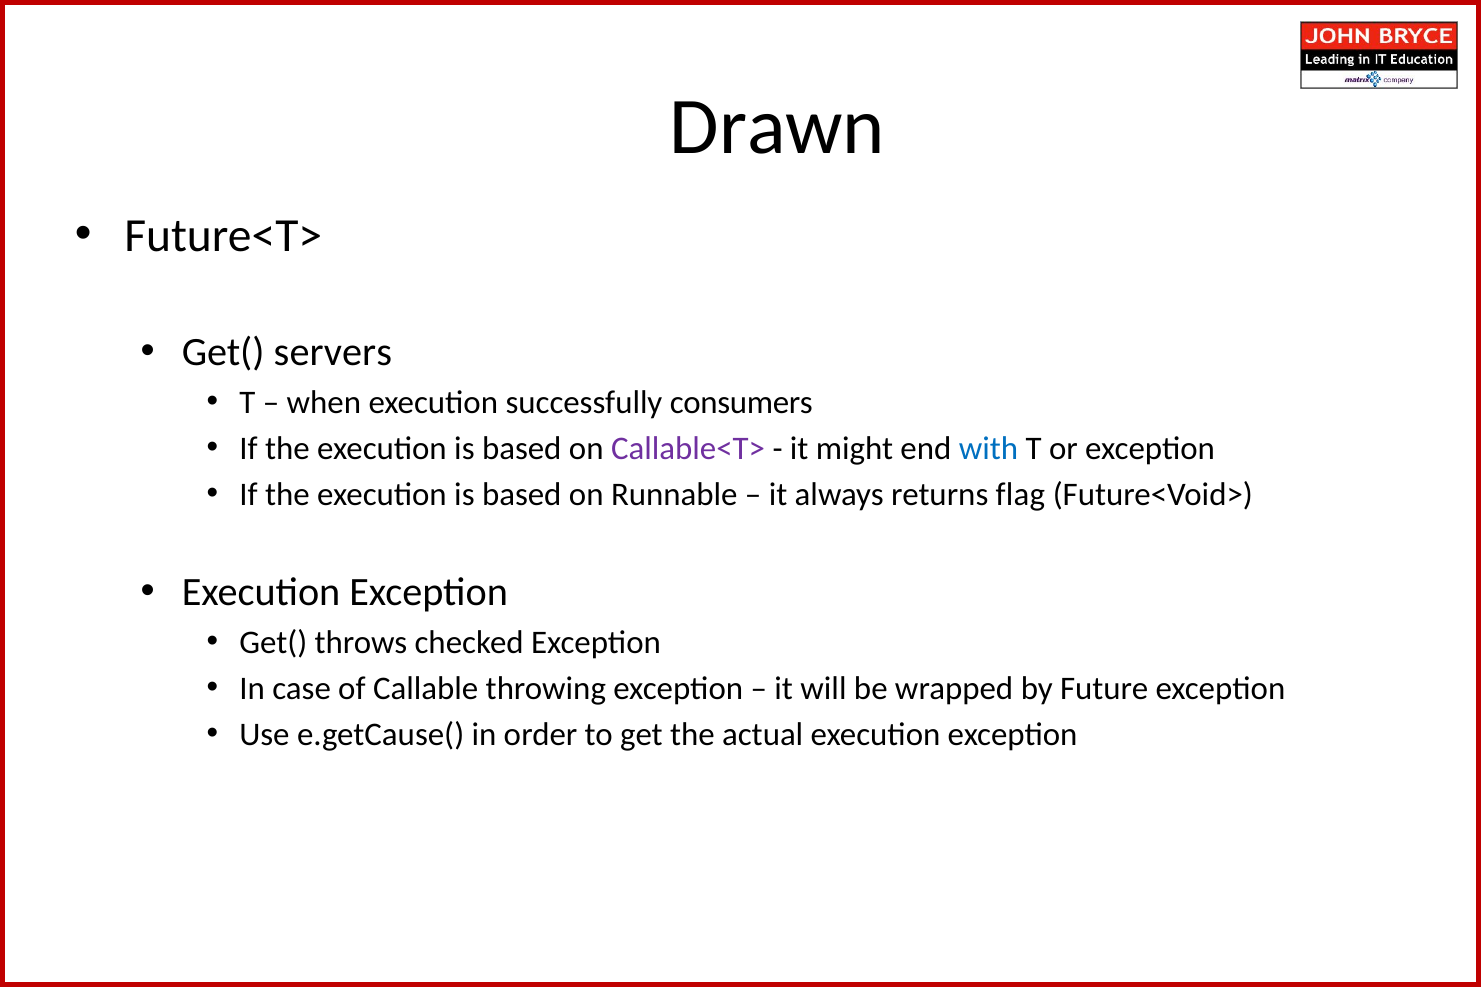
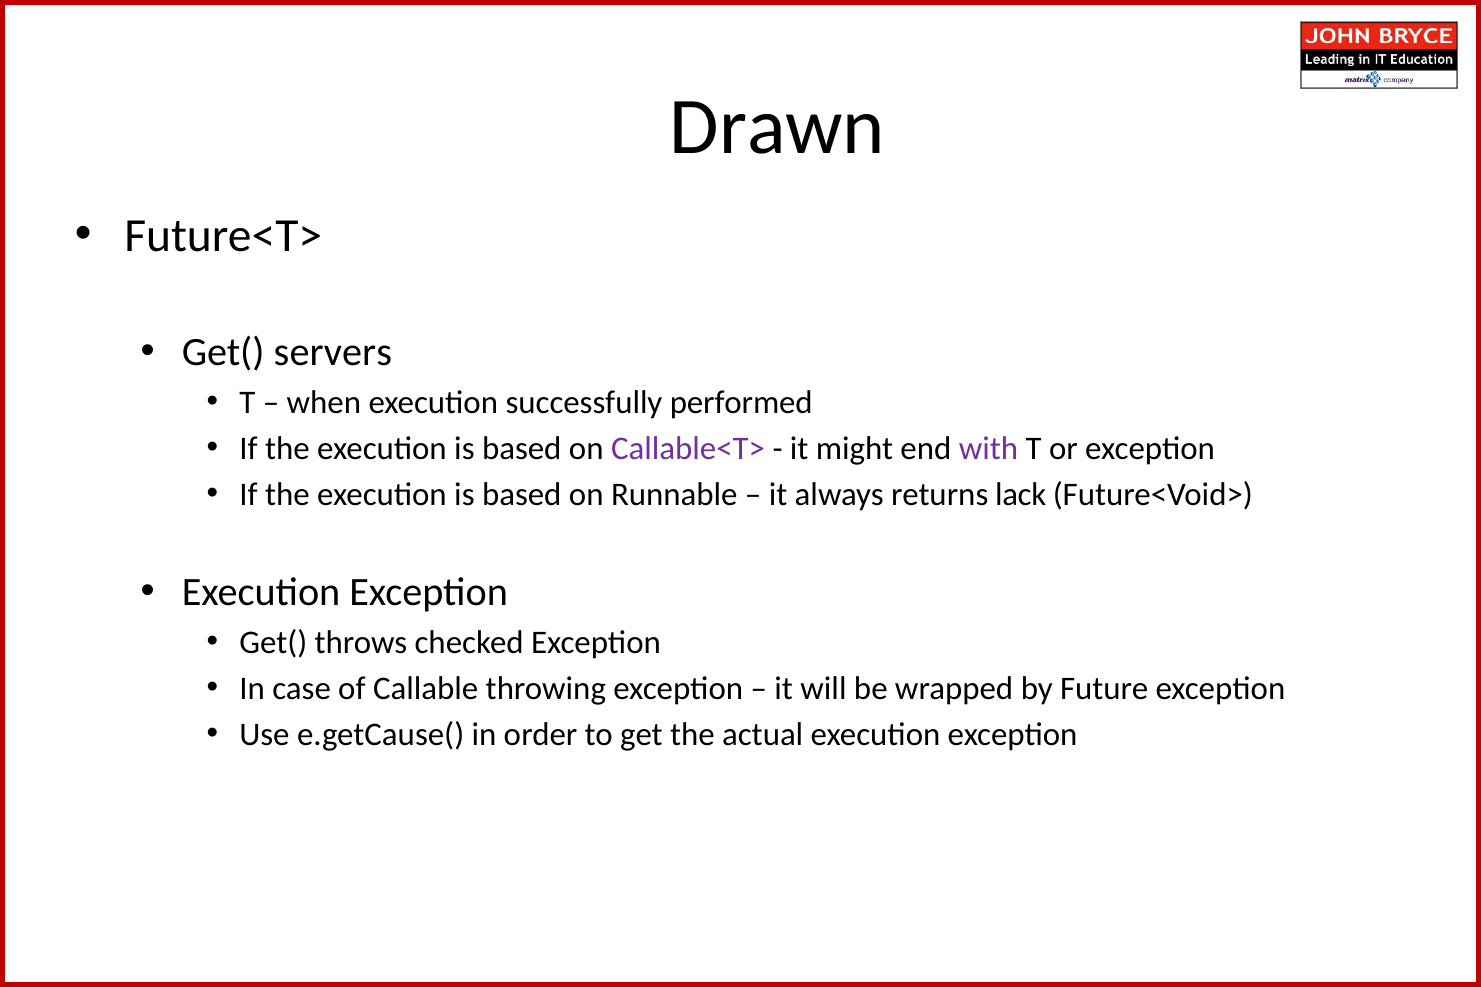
consumers: consumers -> performed
with colour: blue -> purple
flag: flag -> lack
